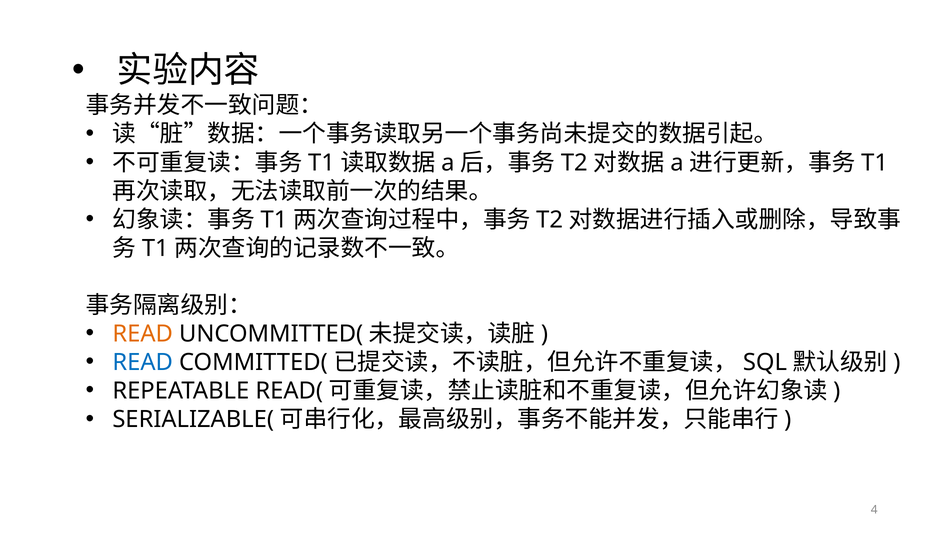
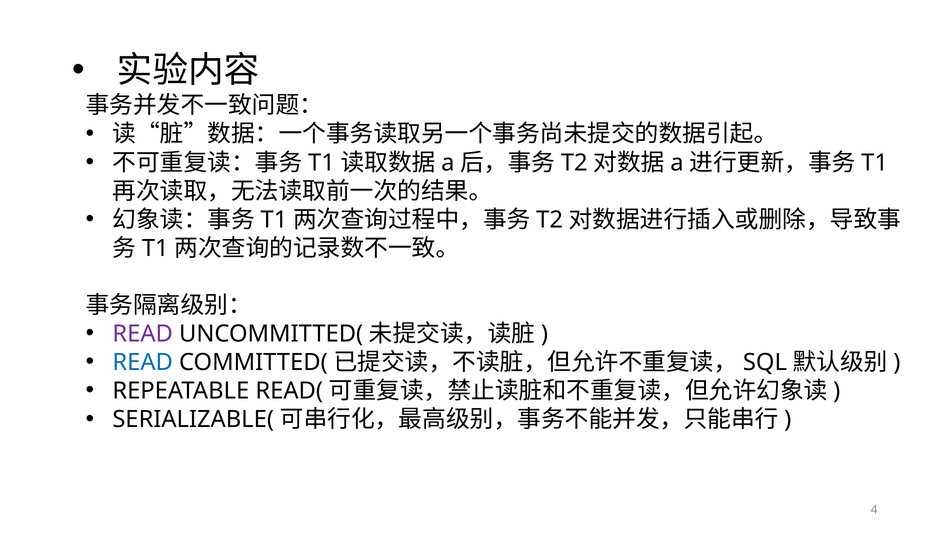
READ at (143, 333) colour: orange -> purple
